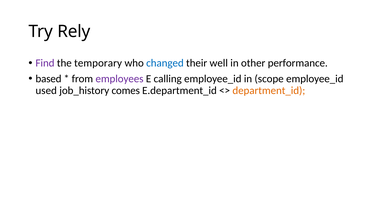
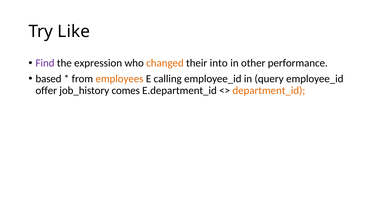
Rely: Rely -> Like
temporary: temporary -> expression
changed colour: blue -> orange
well: well -> into
employees colour: purple -> orange
scope: scope -> query
used: used -> offer
